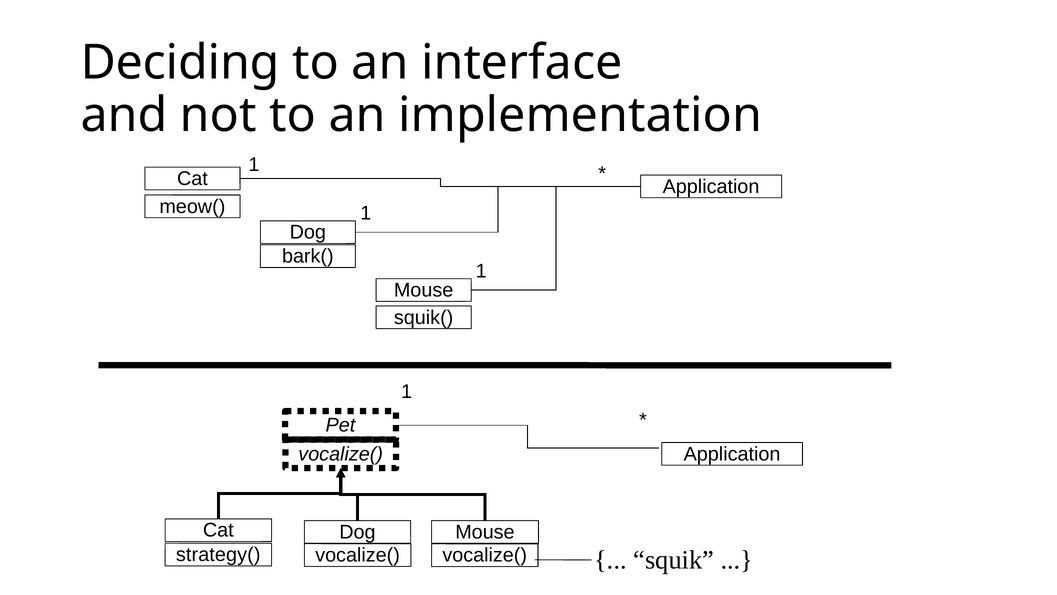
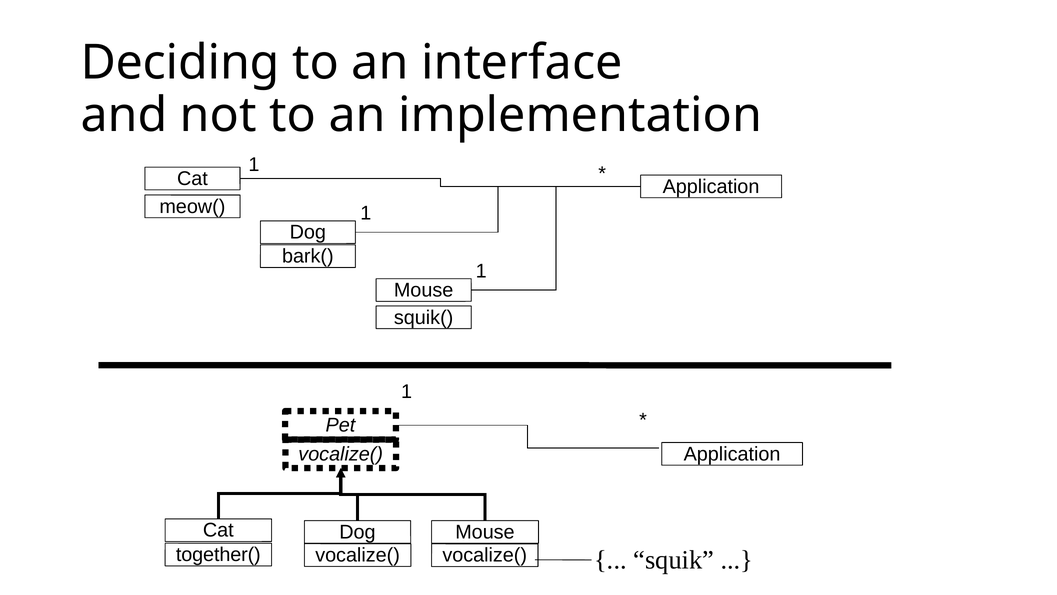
strategy(: strategy( -> together(
